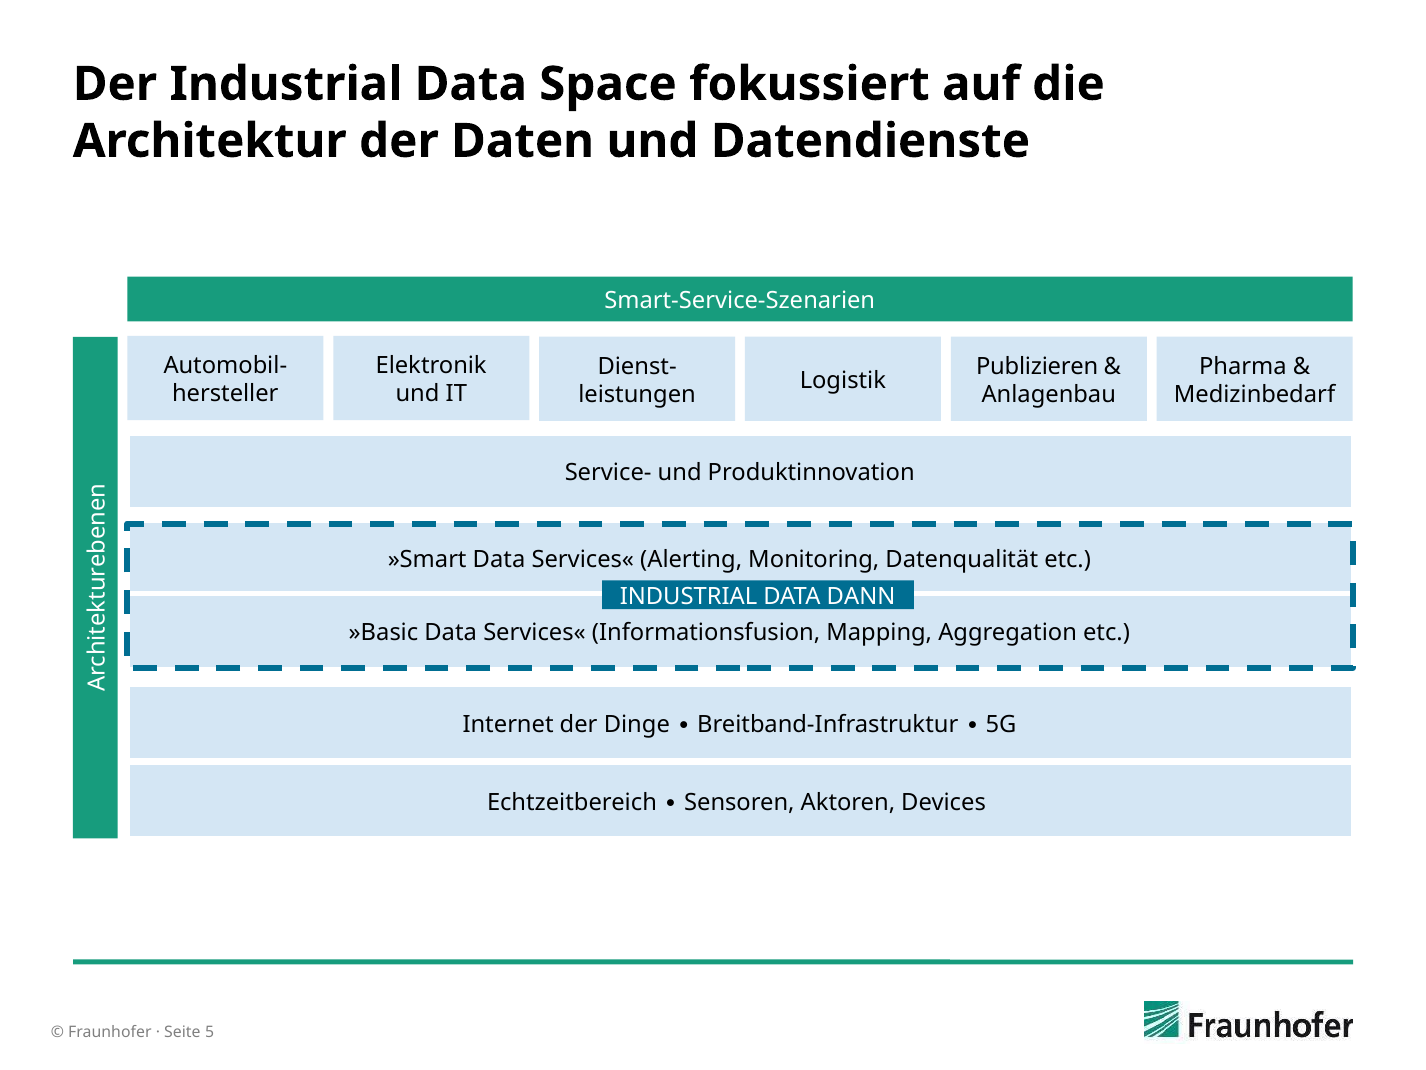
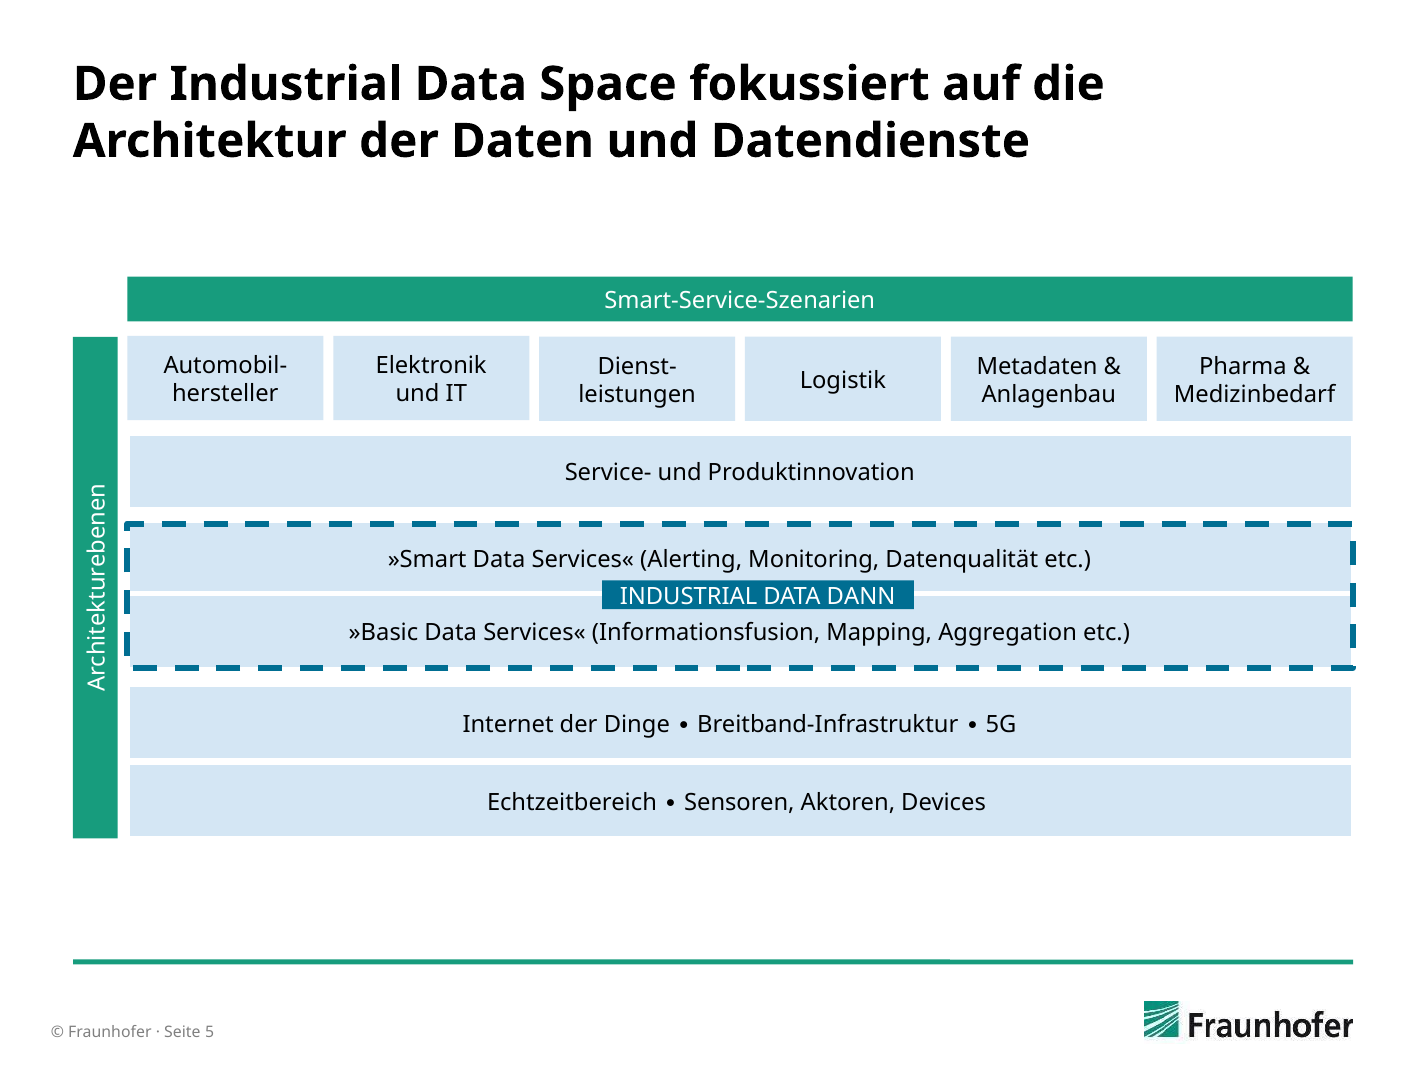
Publizieren: Publizieren -> Metadaten
